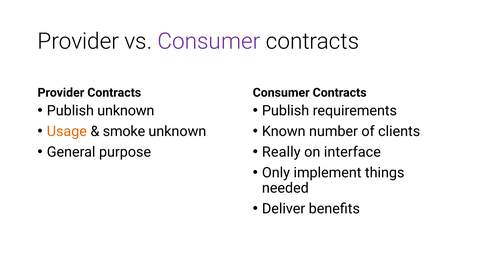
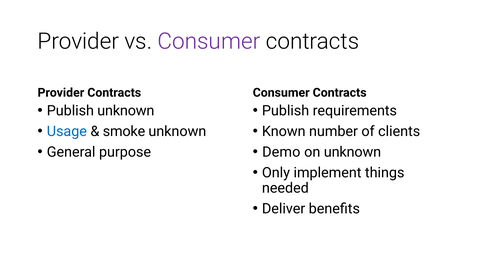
Usage colour: orange -> blue
Really: Really -> Demo
on interface: interface -> unknown
